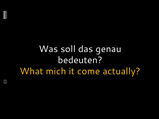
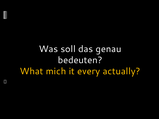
come: come -> every
